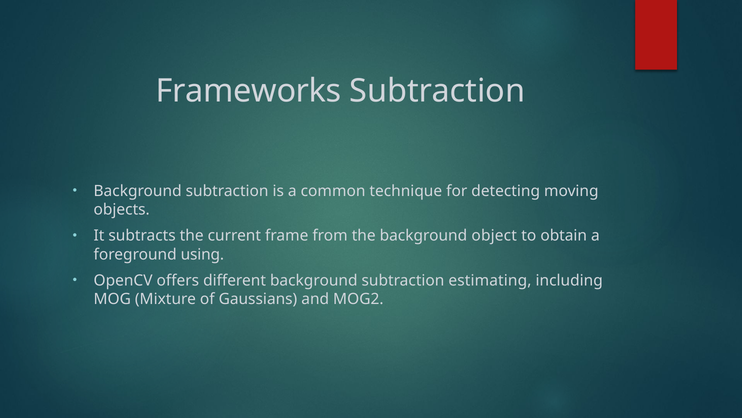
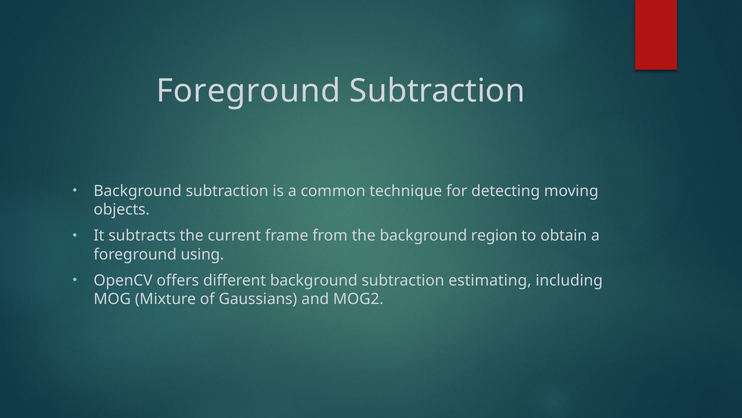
Frameworks at (249, 91): Frameworks -> Foreground
object: object -> region
